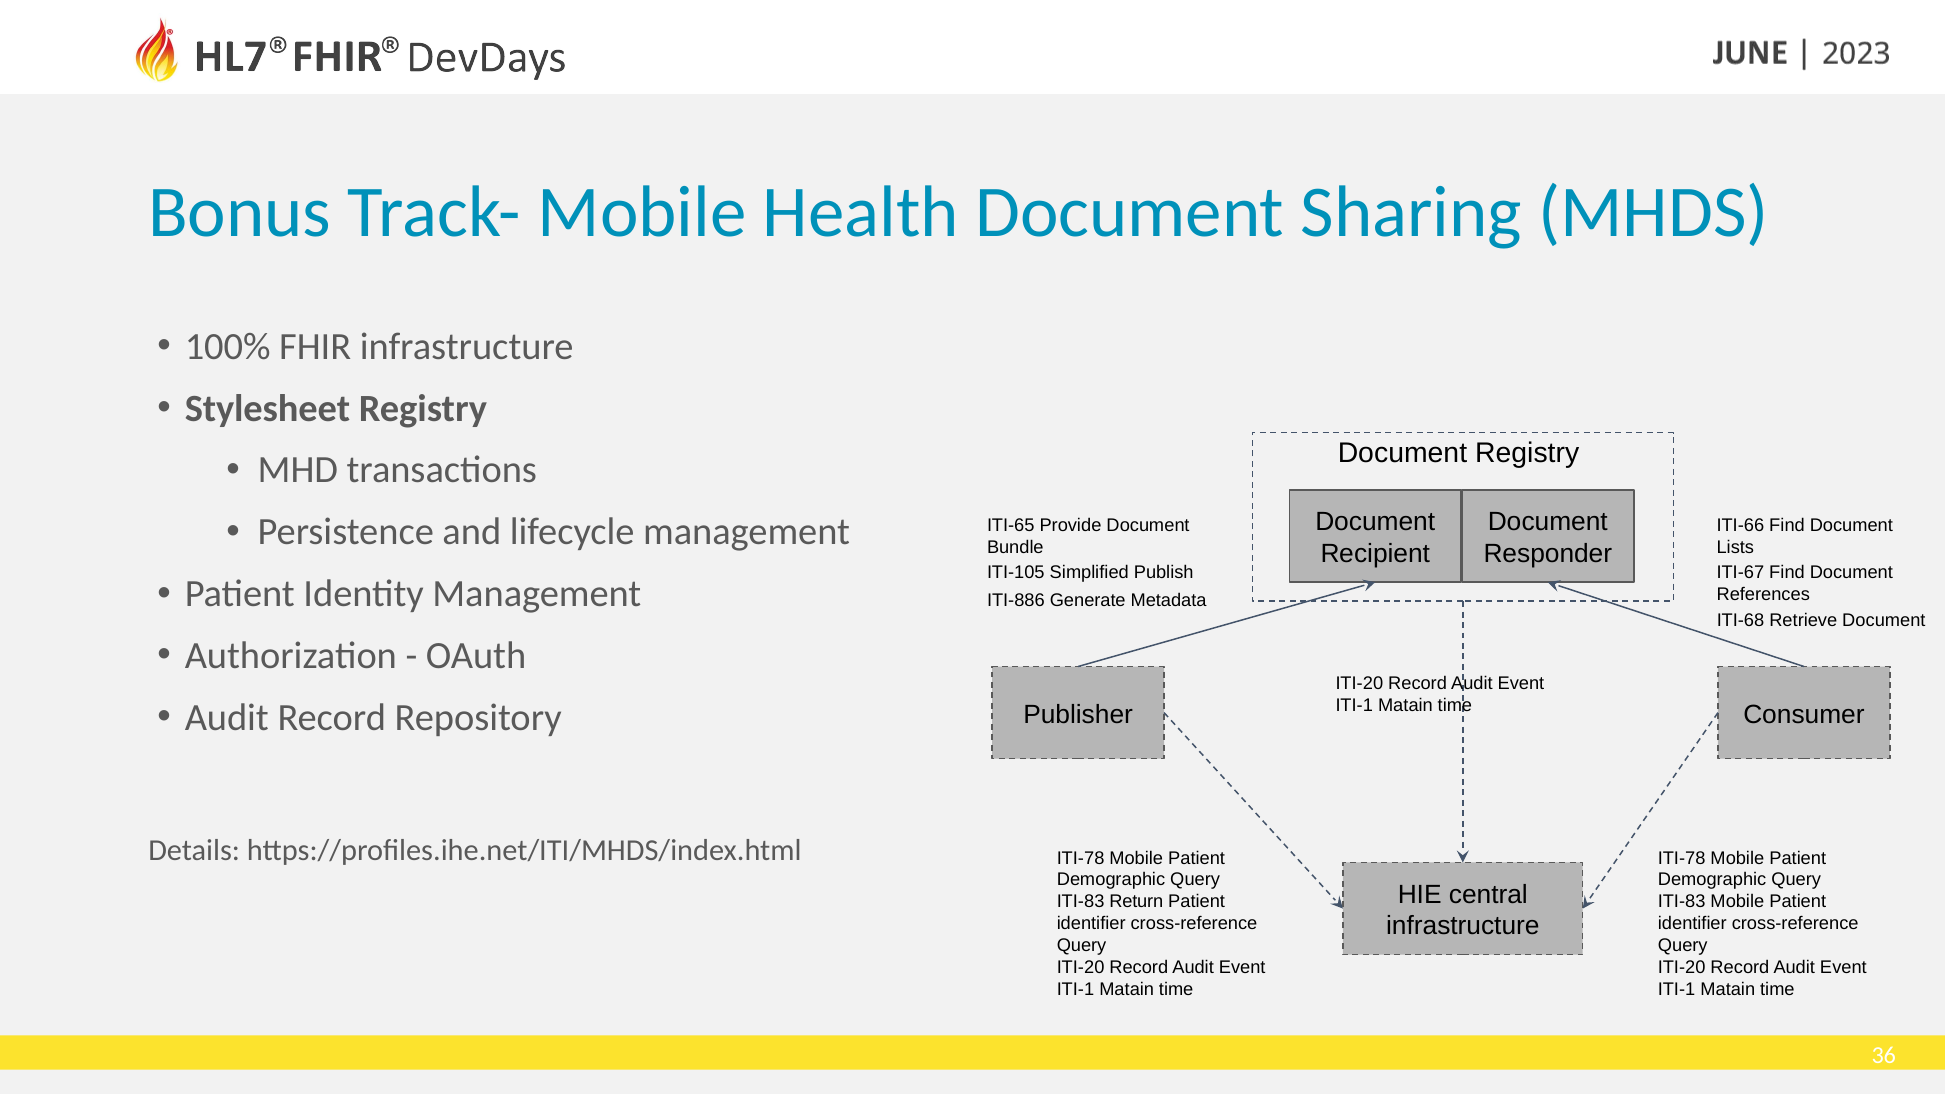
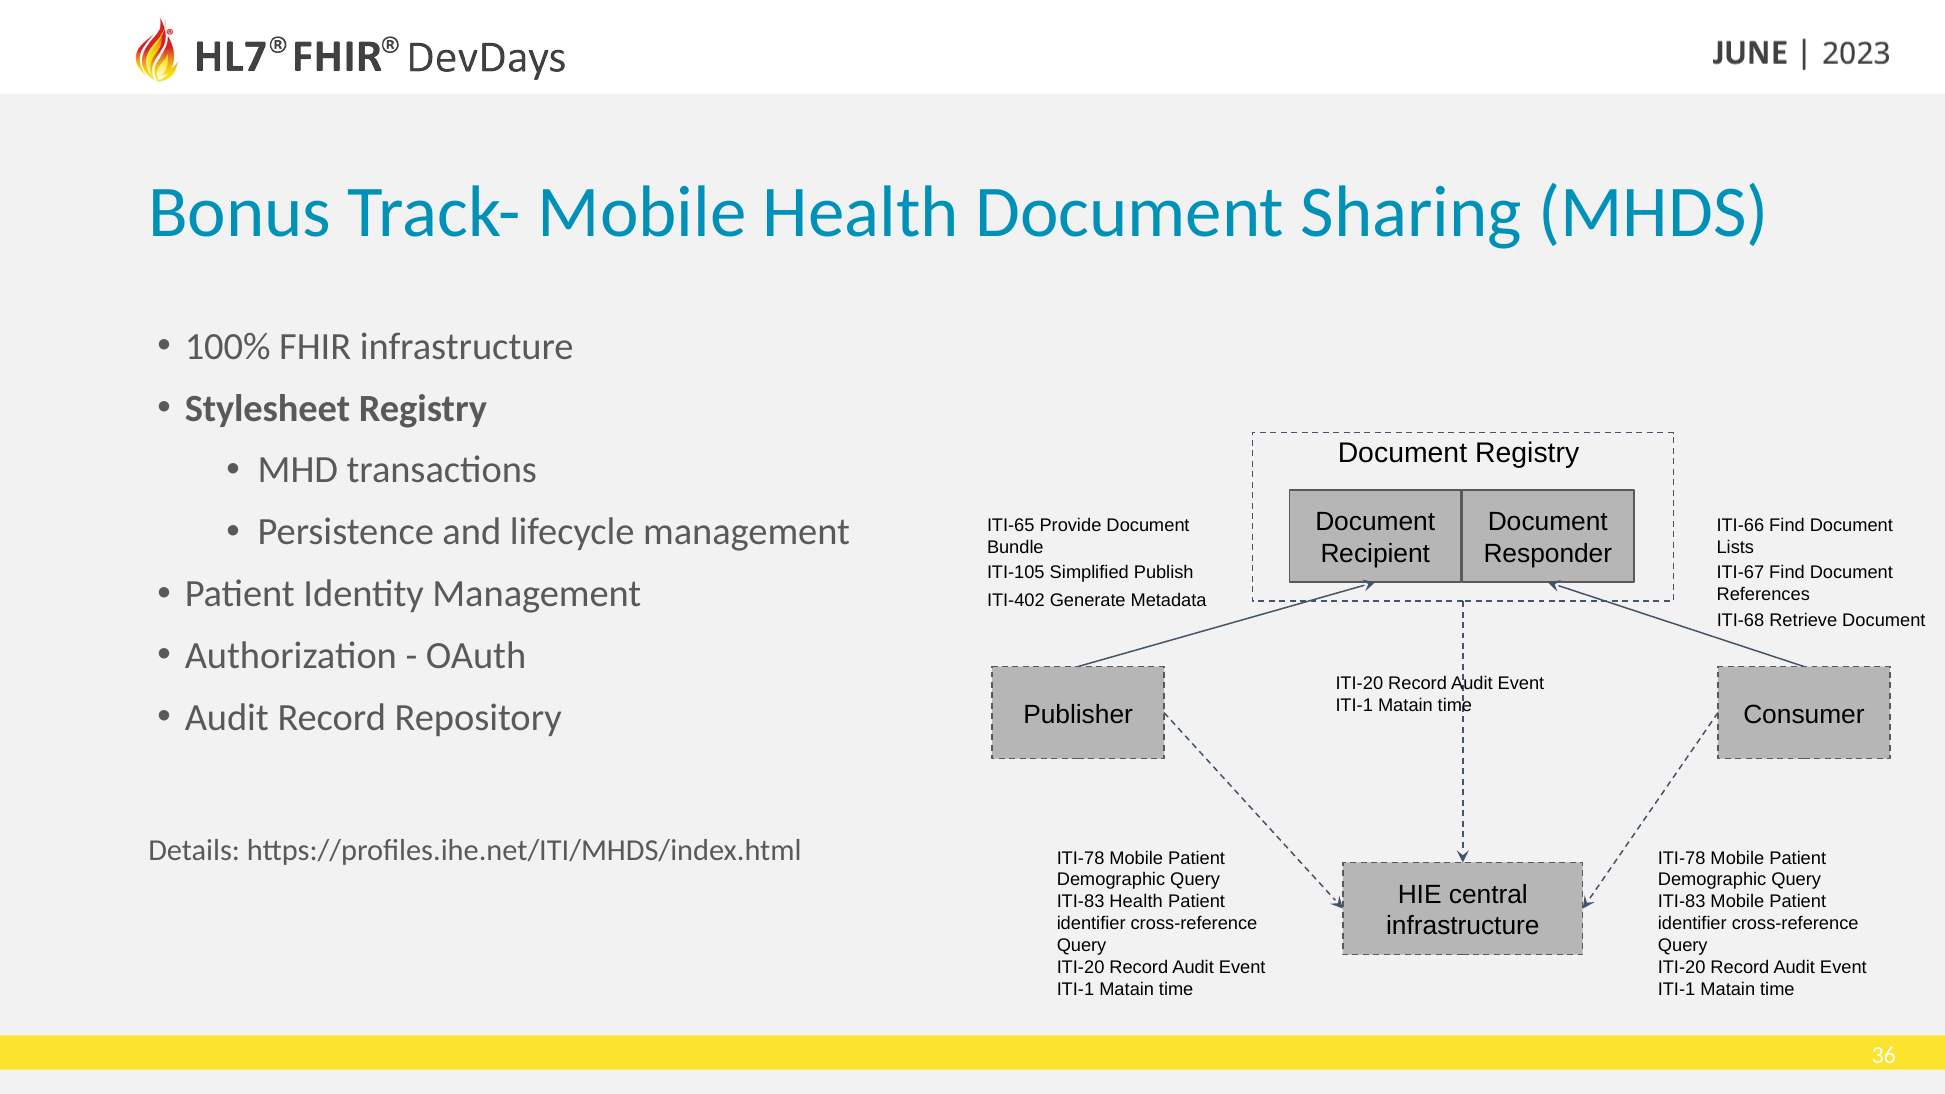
ITI-886: ITI-886 -> ITI-402
ITI-83 Return: Return -> Health
